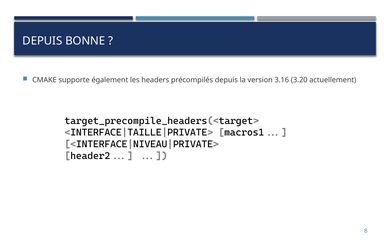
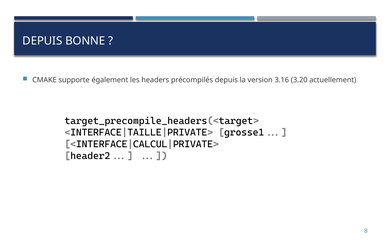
macros1: macros1 -> grosse1
NIVEAU: NIVEAU -> CALCUL
